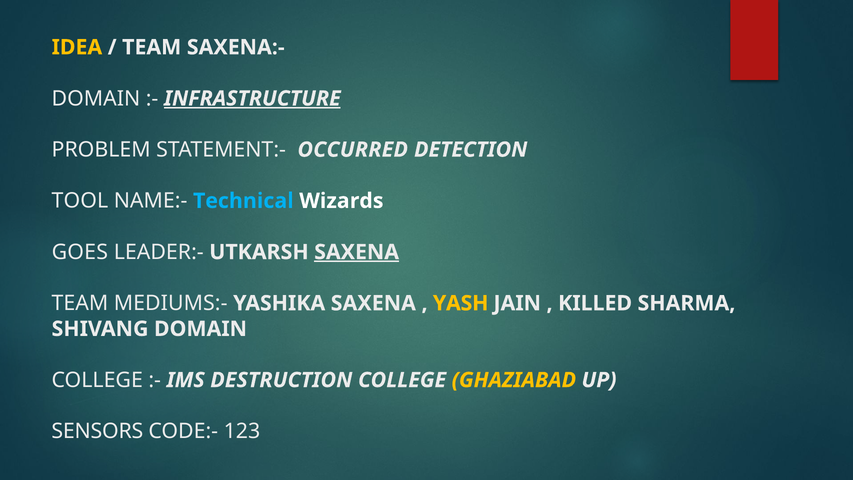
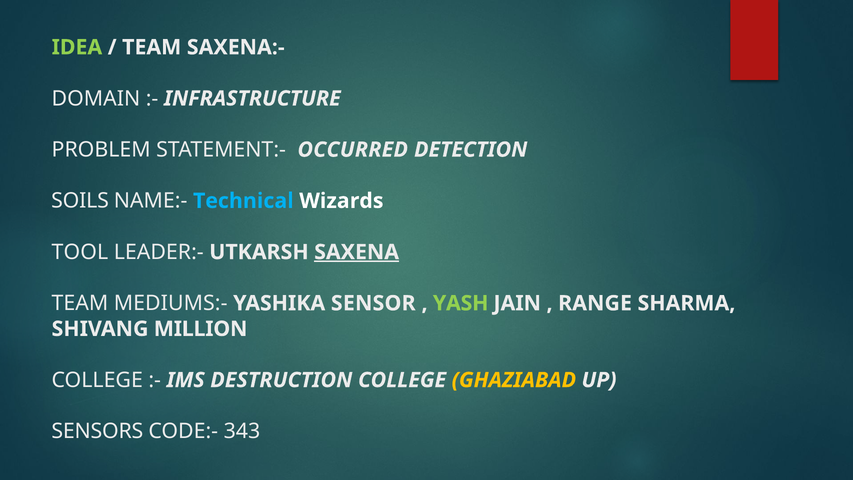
IDEA colour: yellow -> light green
INFRASTRUCTURE underline: present -> none
TOOL: TOOL -> SOILS
GOES: GOES -> TOOL
YASHIKA SAXENA: SAXENA -> SENSOR
YASH colour: yellow -> light green
KILLED: KILLED -> RANGE
SHIVANG DOMAIN: DOMAIN -> MILLION
123: 123 -> 343
